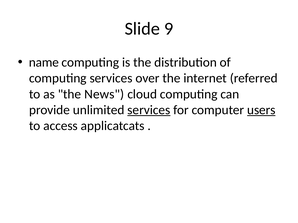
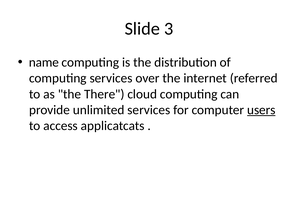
9: 9 -> 3
News: News -> There
services at (149, 110) underline: present -> none
